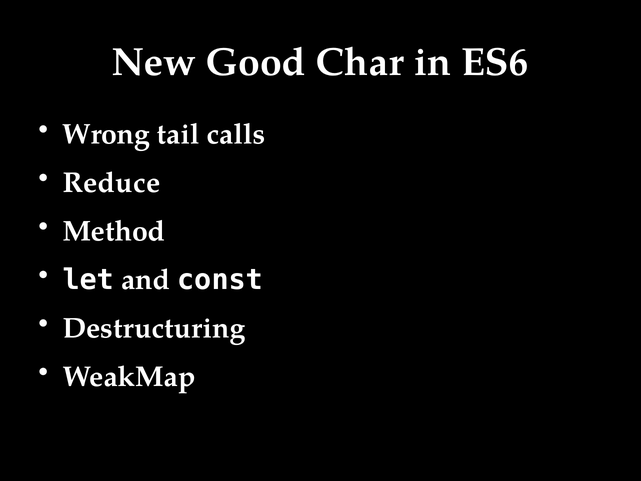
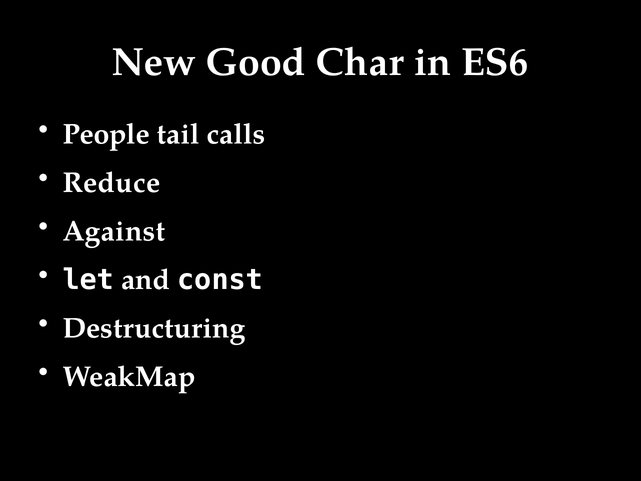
Wrong: Wrong -> People
Method: Method -> Against
